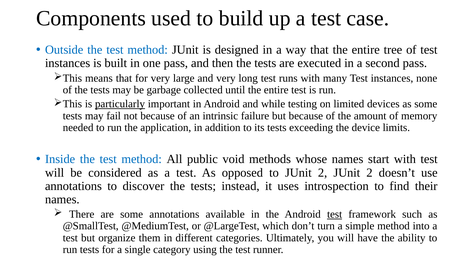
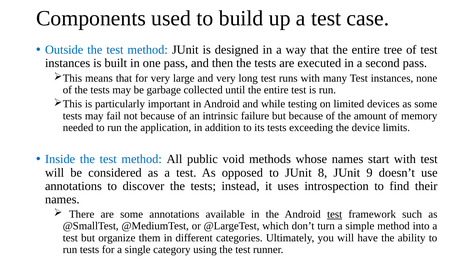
particularly underline: present -> none
to JUnit 2: 2 -> 8
2 at (369, 172): 2 -> 9
